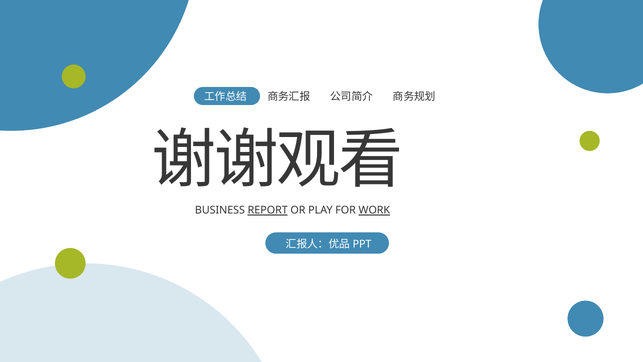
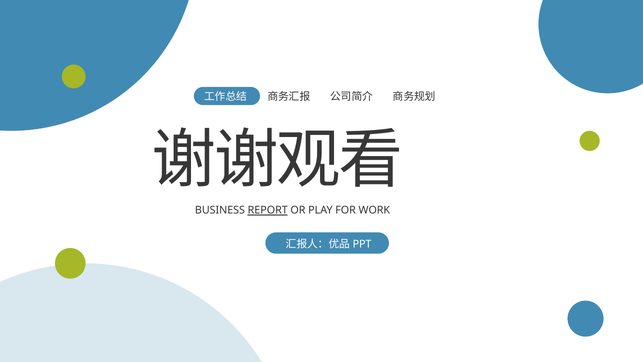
WORK underline: present -> none
